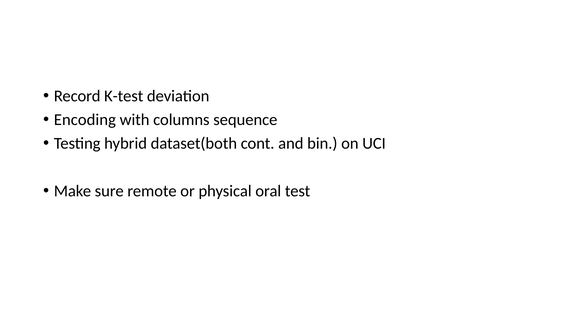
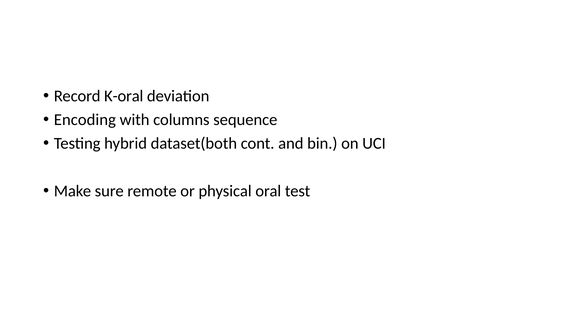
K-test: K-test -> K-oral
